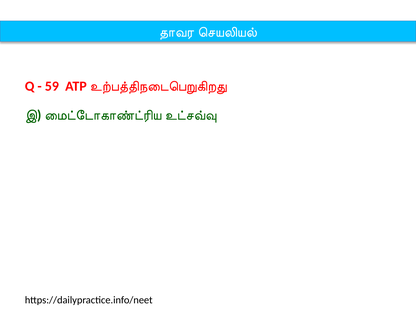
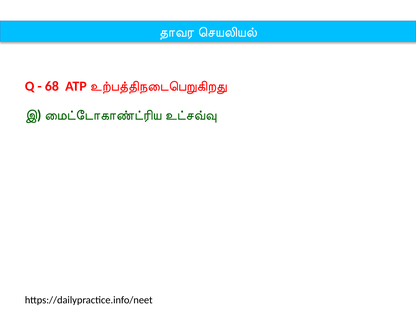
59: 59 -> 68
